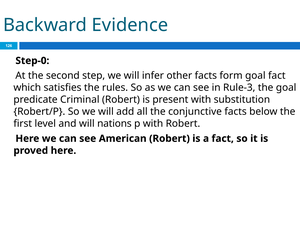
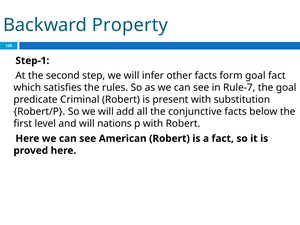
Evidence: Evidence -> Property
Step-0: Step-0 -> Step-1
Rule-3: Rule-3 -> Rule-7
